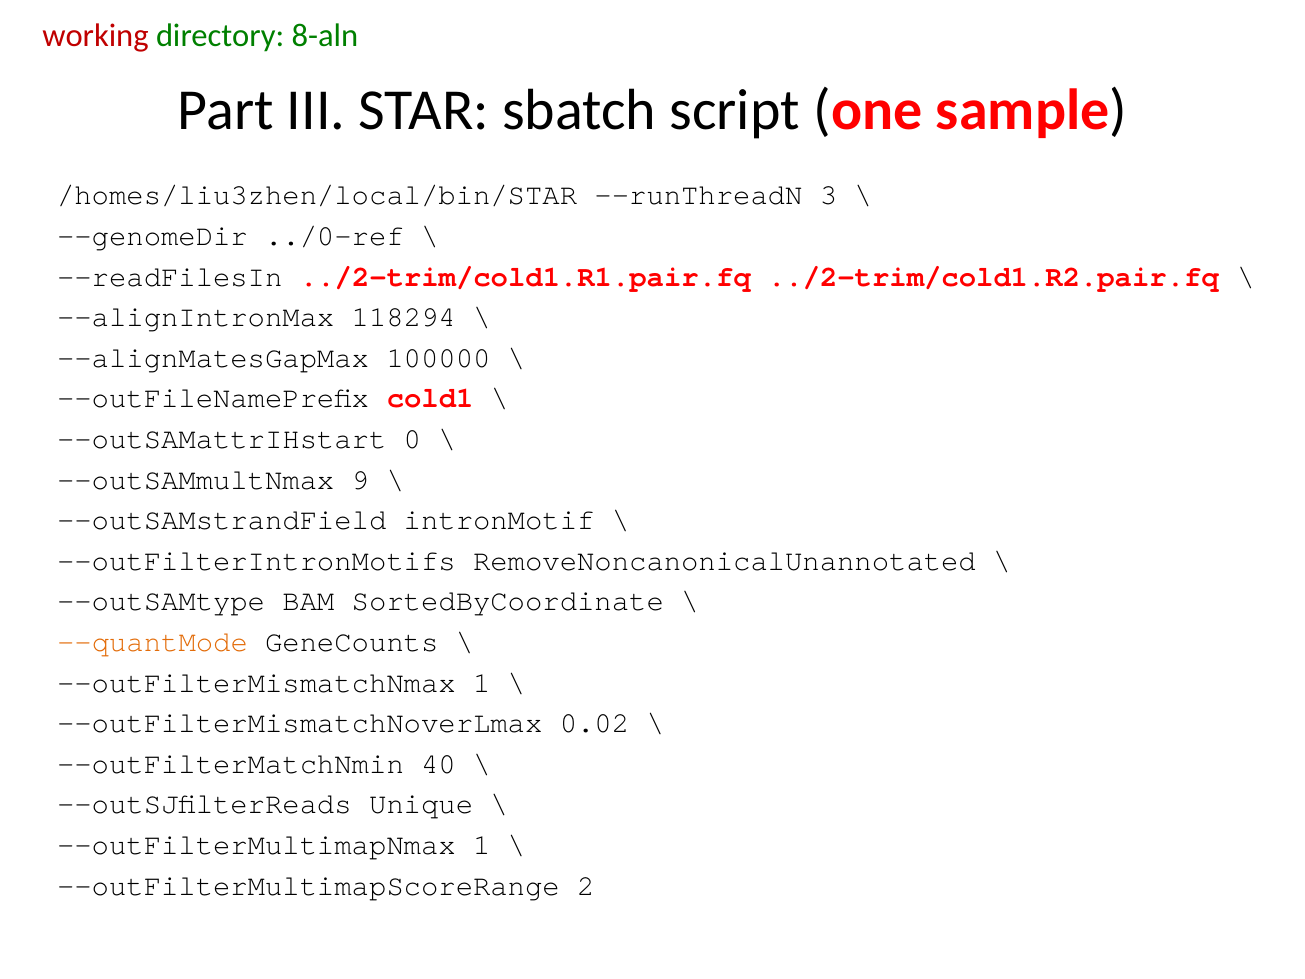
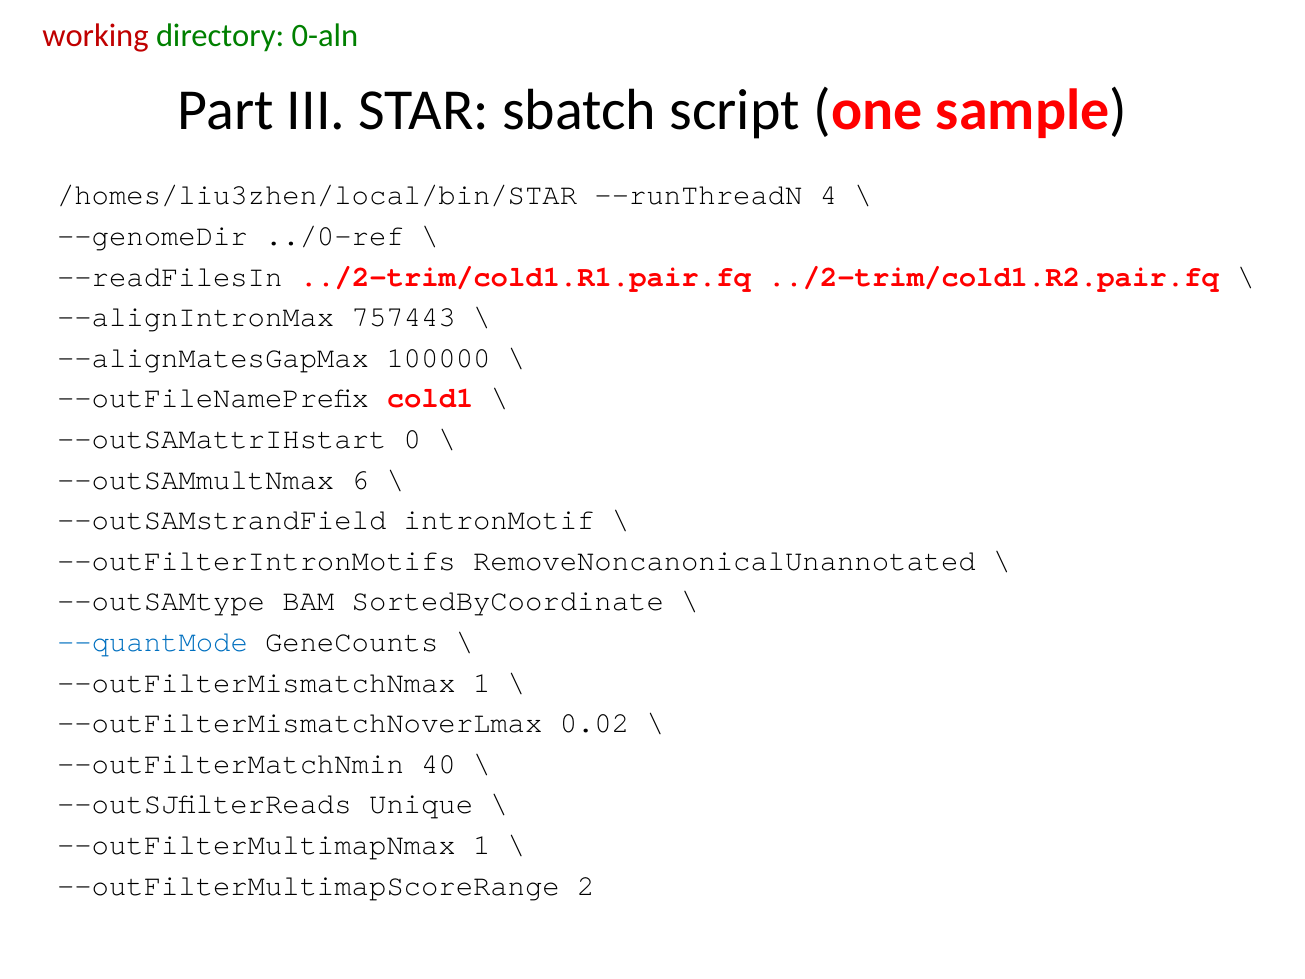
8-aln: 8-aln -> 0-aln
3: 3 -> 4
118294: 118294 -> 757443
9: 9 -> 6
--quantMode colour: orange -> blue
